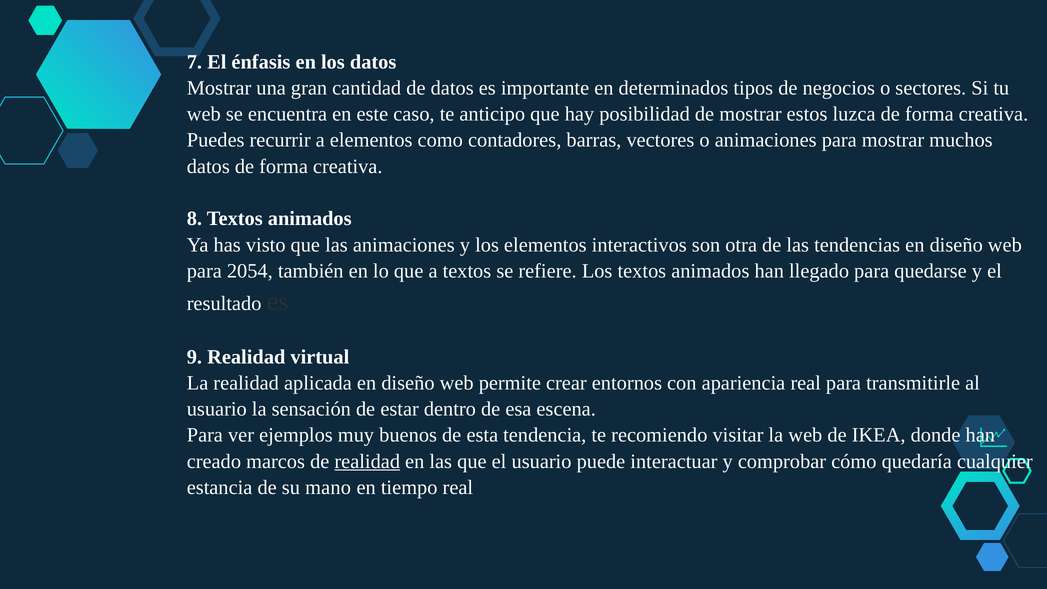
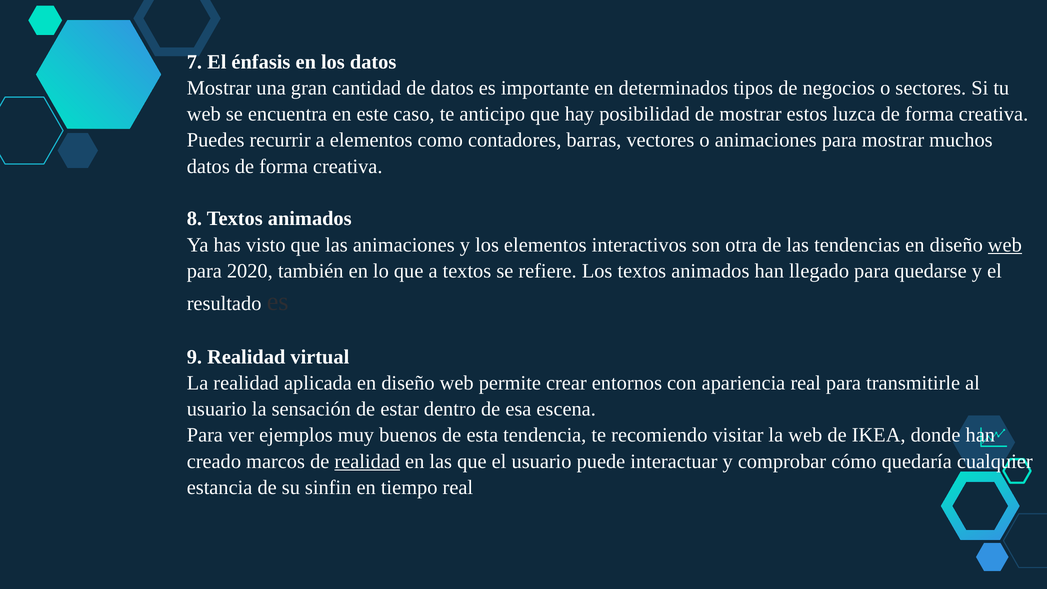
web at (1005, 245) underline: none -> present
2054: 2054 -> 2020
mano: mano -> sinfin
